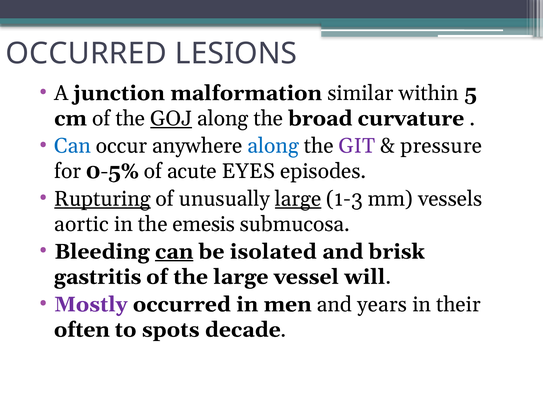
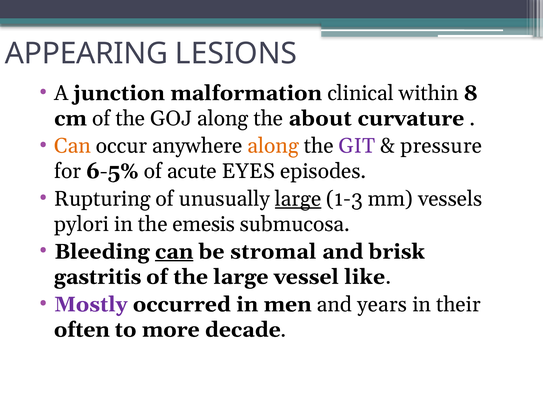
OCCURRED at (86, 54): OCCURRED -> APPEARING
similar: similar -> clinical
5: 5 -> 8
GOJ underline: present -> none
broad: broad -> about
Can at (73, 146) colour: blue -> orange
along at (273, 146) colour: blue -> orange
0-5%: 0-5% -> 6-5%
Rupturing underline: present -> none
aortic: aortic -> pylori
isolated: isolated -> stromal
will: will -> like
spots: spots -> more
